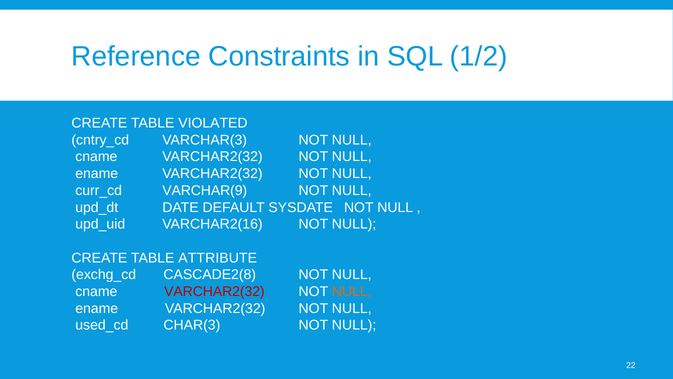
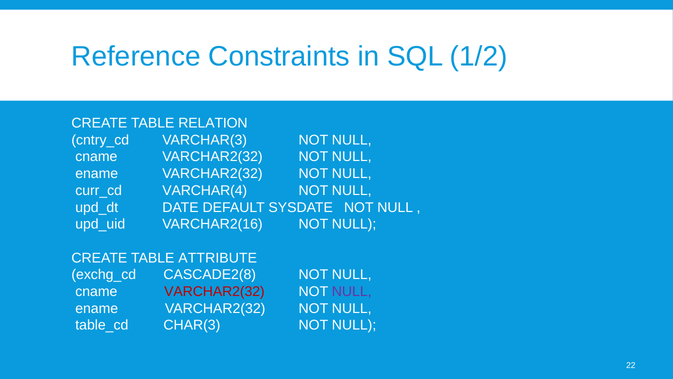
VIOLATED: VIOLATED -> RELATION
VARCHAR(9: VARCHAR(9 -> VARCHAR(4
NULL at (352, 291) colour: orange -> purple
used_cd: used_cd -> table_cd
